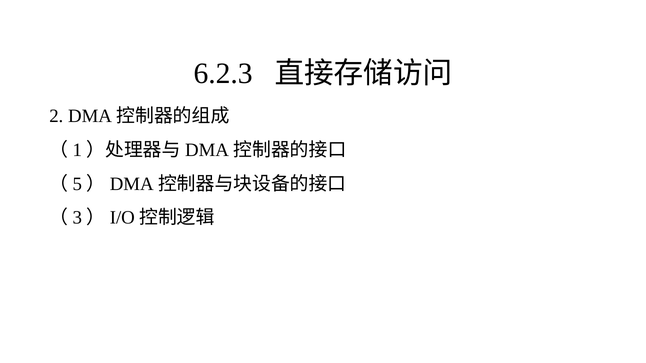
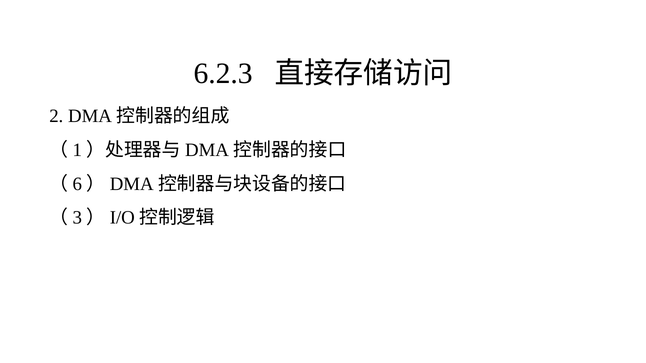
5: 5 -> 6
